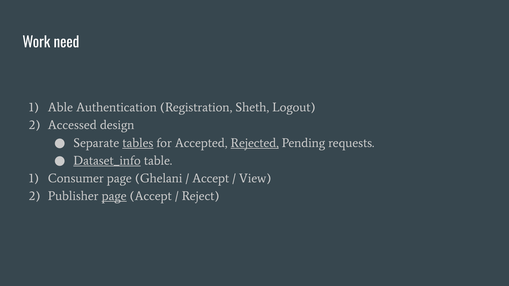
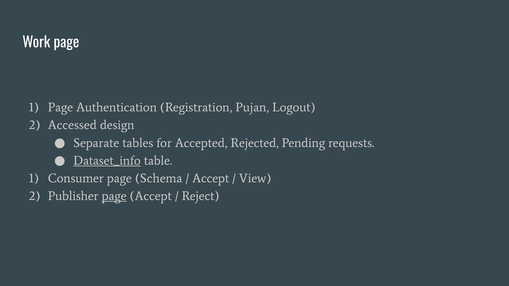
Work need: need -> page
Able at (60, 108): Able -> Page
Sheth: Sheth -> Pujan
tables underline: present -> none
Rejected underline: present -> none
Ghelani: Ghelani -> Schema
